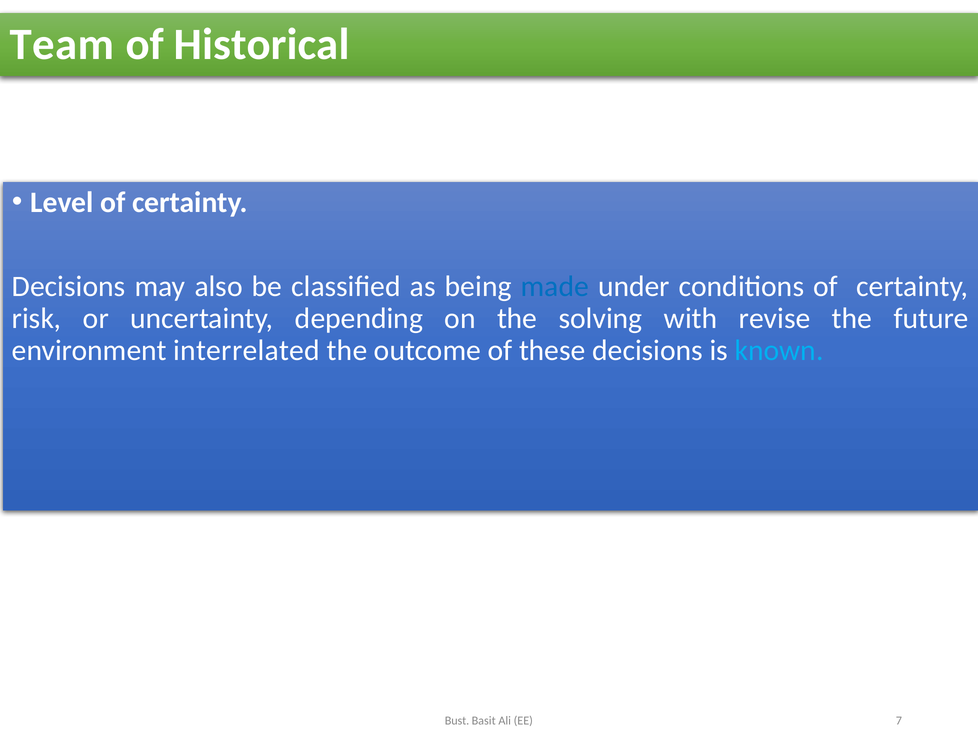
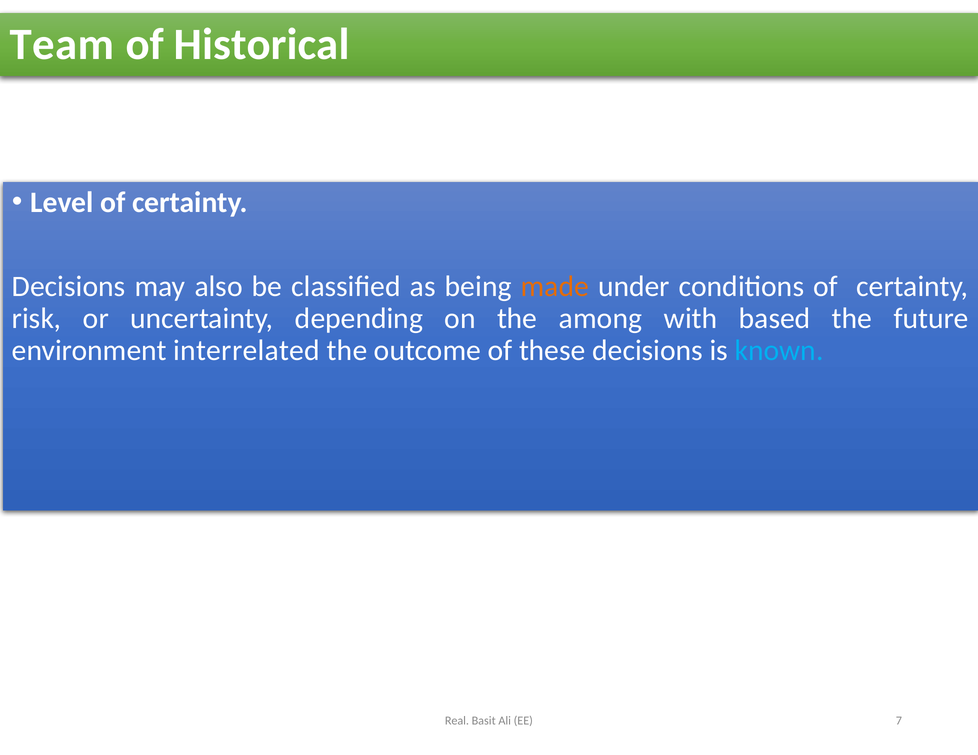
made colour: blue -> orange
solving: solving -> among
revise: revise -> based
Bust: Bust -> Real
